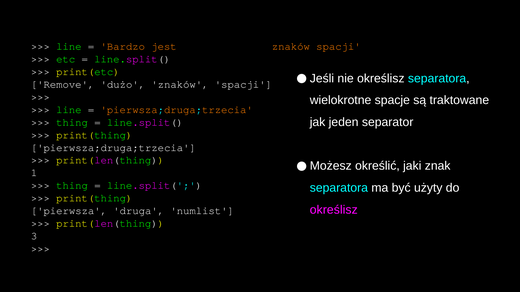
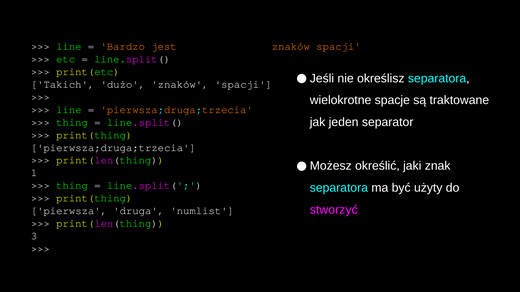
Remove: Remove -> Takich
określisz at (334, 210): określisz -> stworzyć
